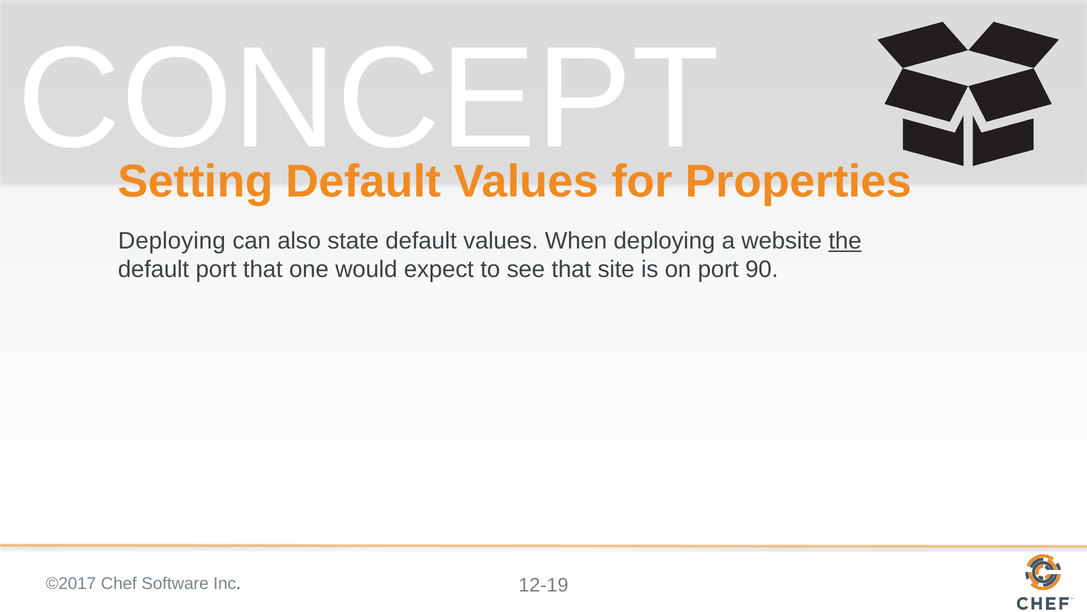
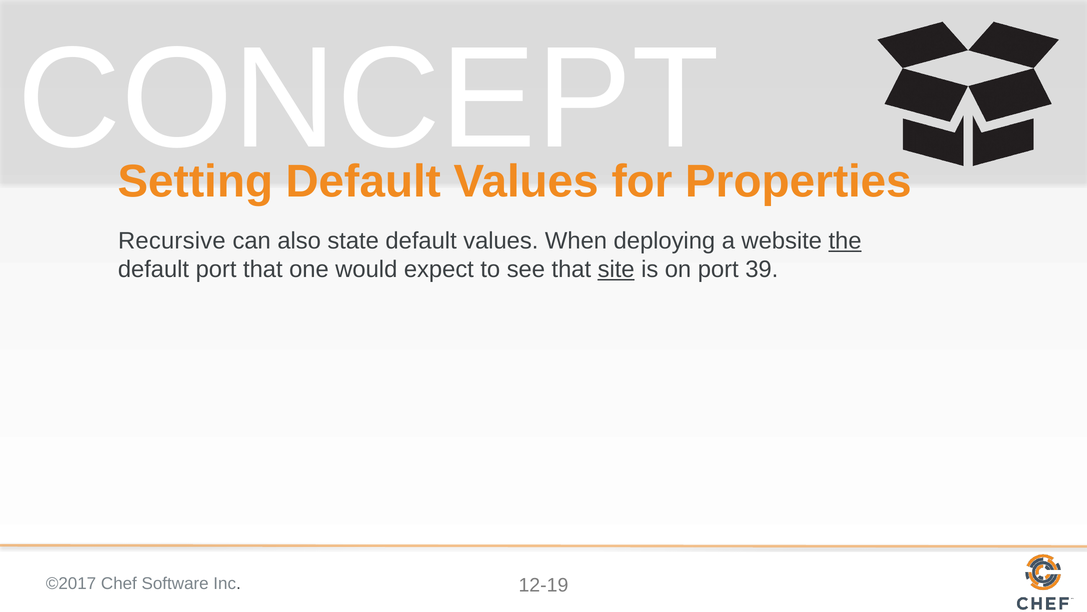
Deploying at (172, 241): Deploying -> Recursive
site underline: none -> present
90: 90 -> 39
